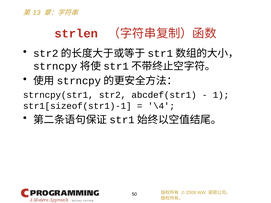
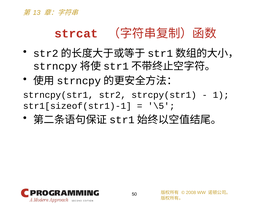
strlen: strlen -> strcat
abcdef(str1: abcdef(str1 -> strcpy(str1
\4: \4 -> \5
